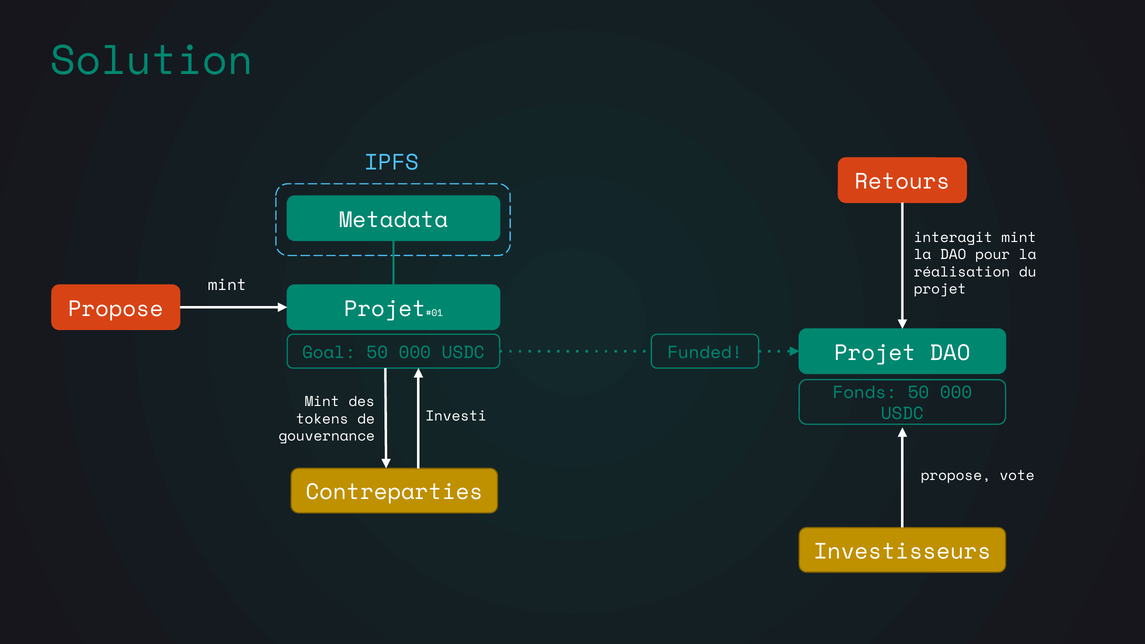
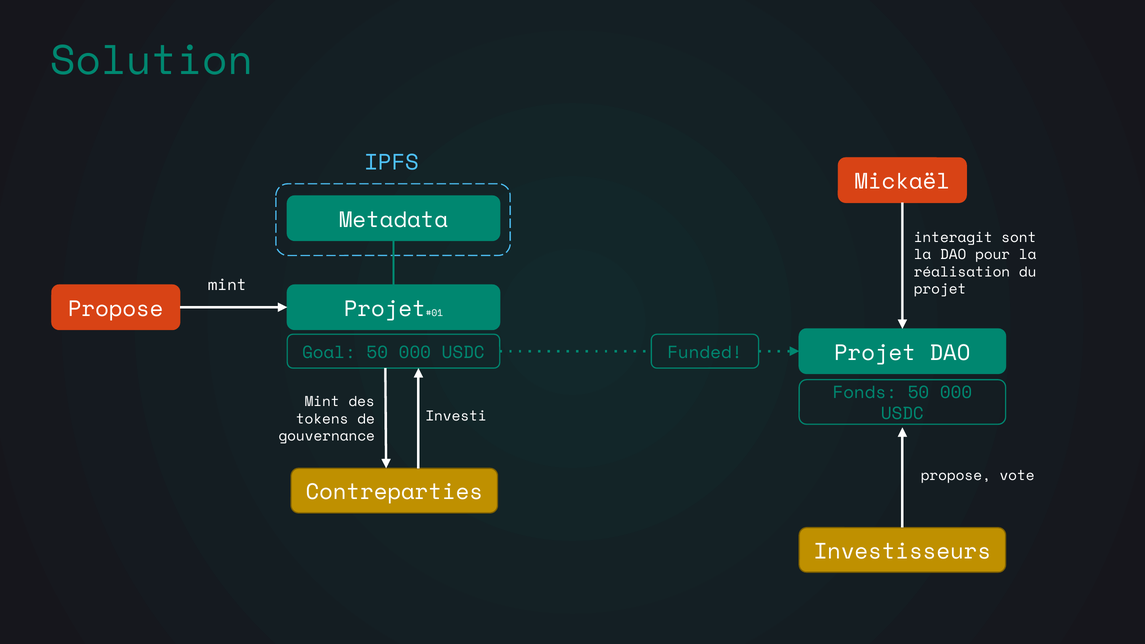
Retours: Retours -> Mickaël
interagit mint: mint -> sont
